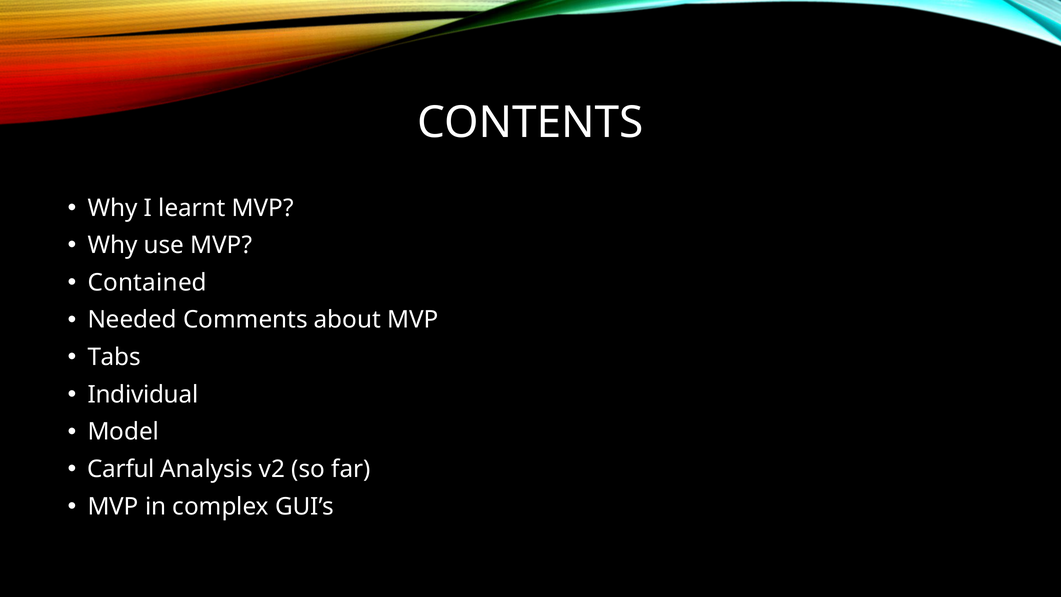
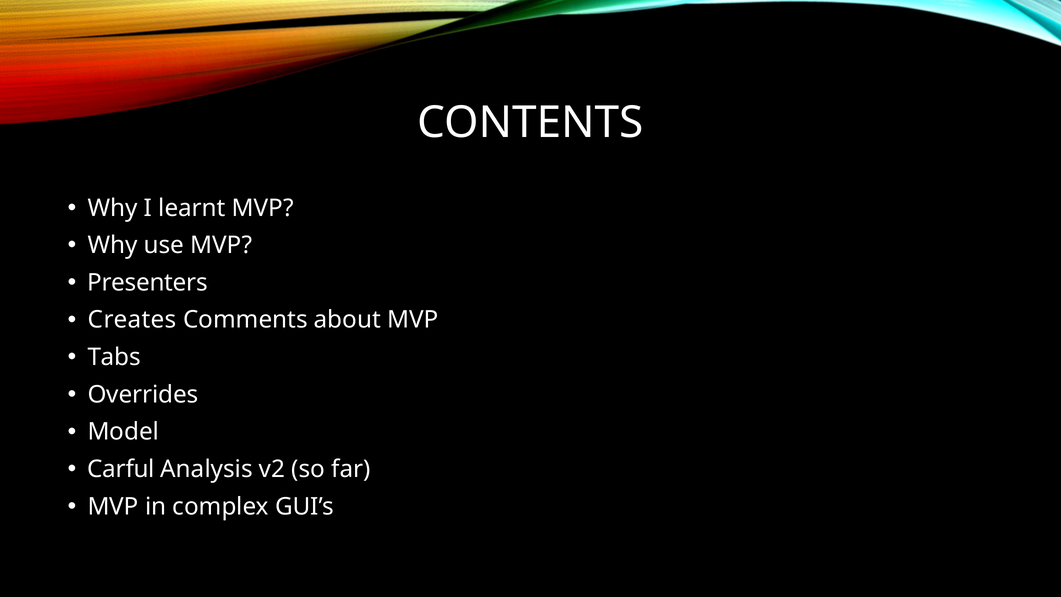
Contained: Contained -> Presenters
Needed: Needed -> Creates
Individual: Individual -> Overrides
